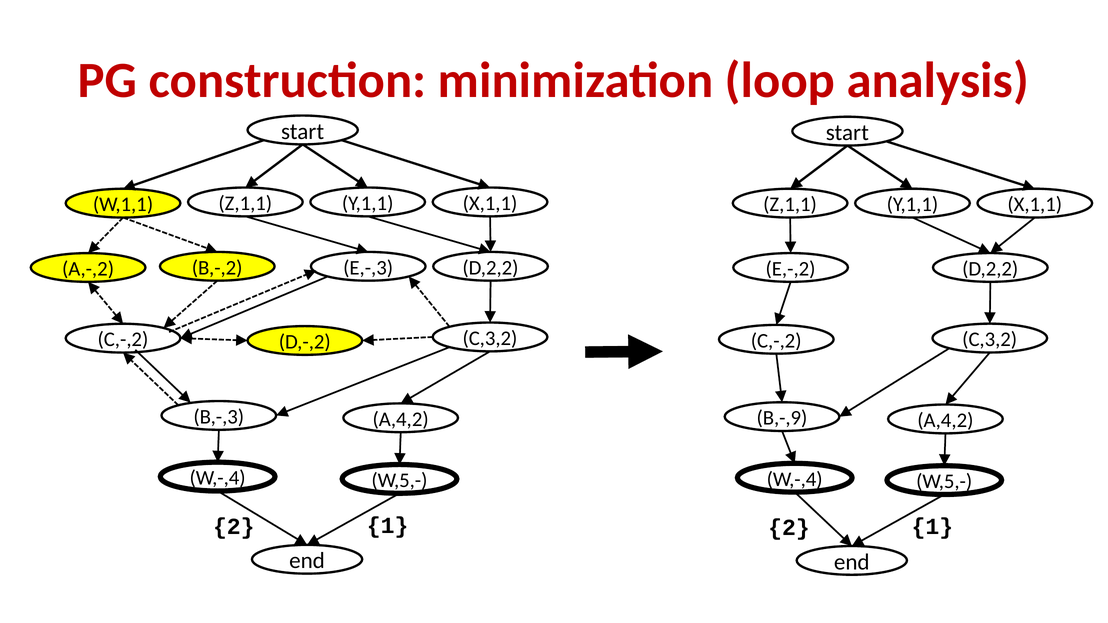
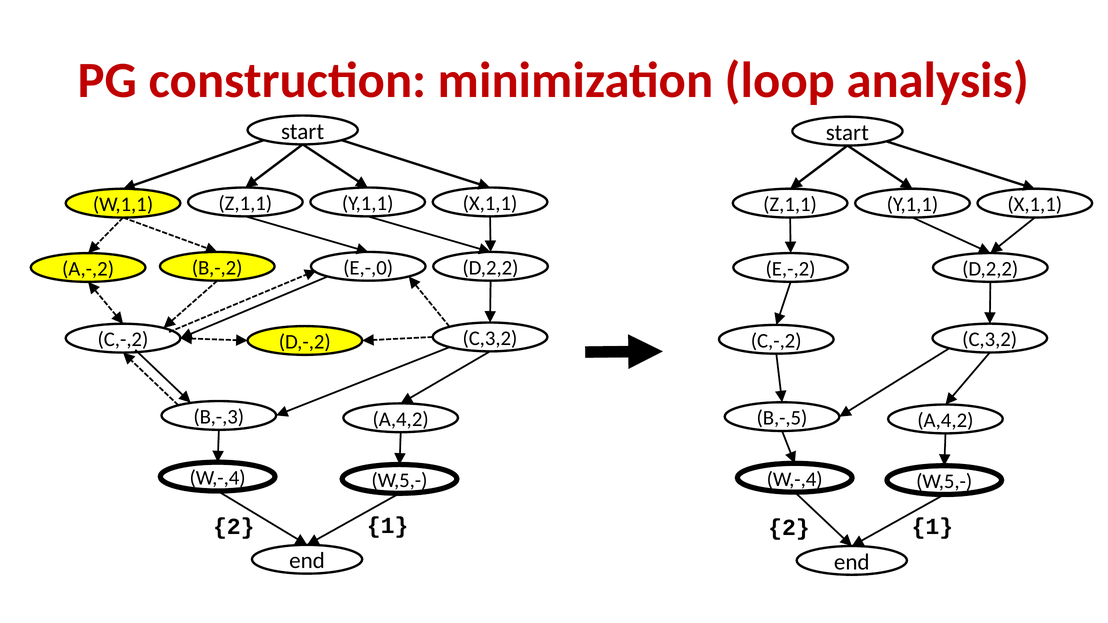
E,-,3: E,-,3 -> E,-,0
B,-,9: B,-,9 -> B,-,5
